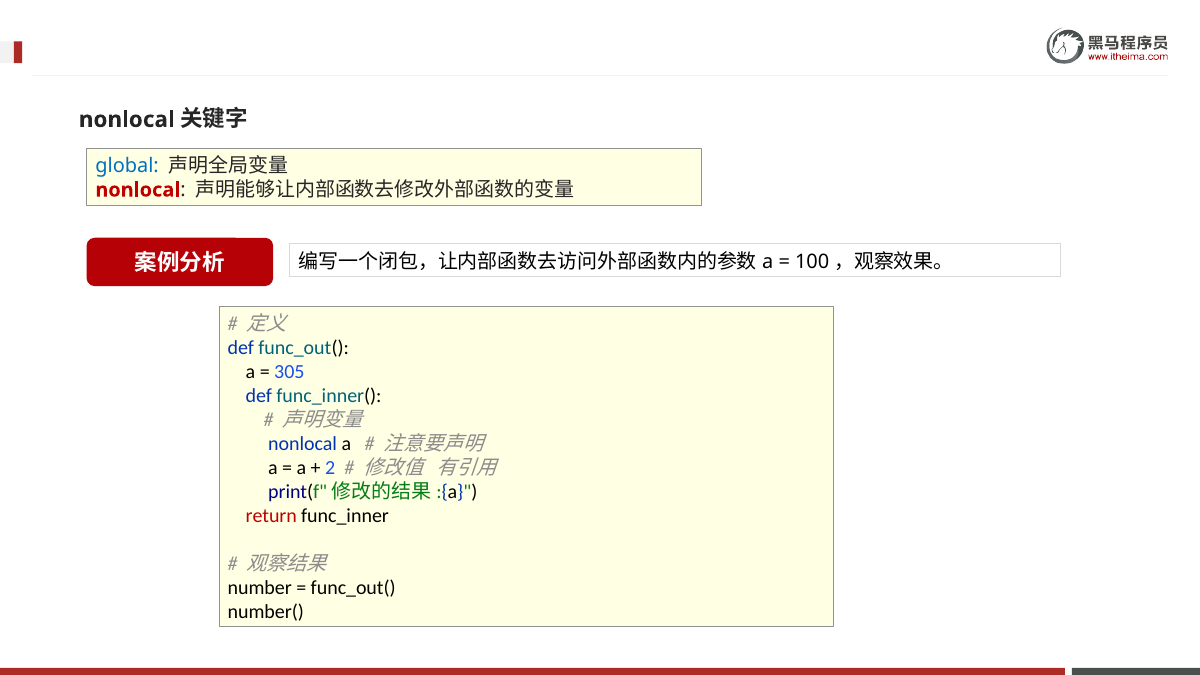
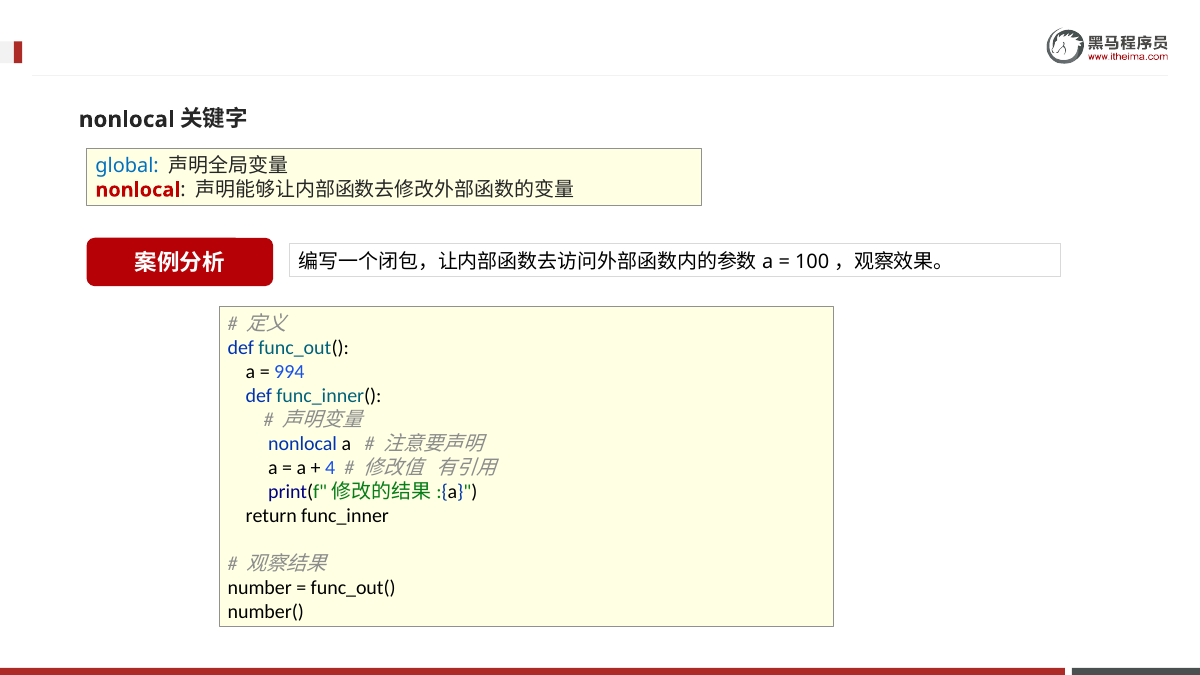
305: 305 -> 994
2: 2 -> 4
return colour: red -> black
